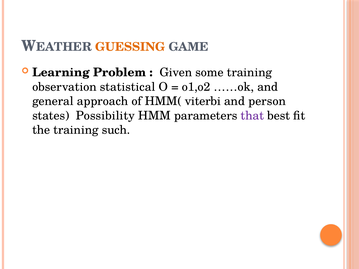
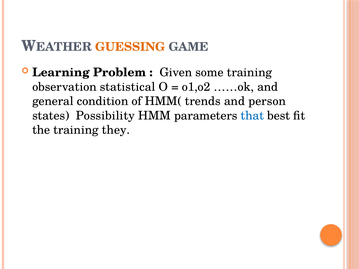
approach: approach -> condition
viterbi: viterbi -> trends
that colour: purple -> blue
such: such -> they
